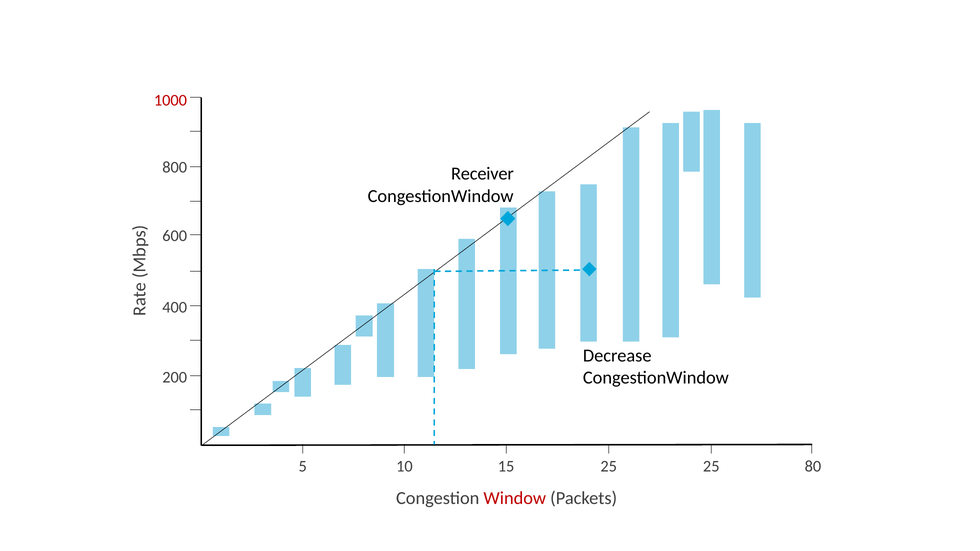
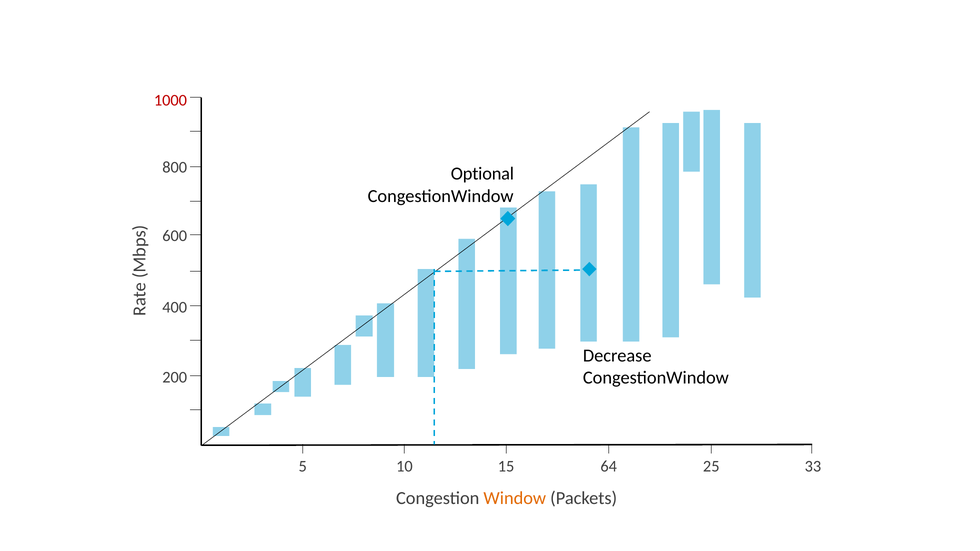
Receiver: Receiver -> Optional
15 25: 25 -> 64
80: 80 -> 33
Window colour: red -> orange
